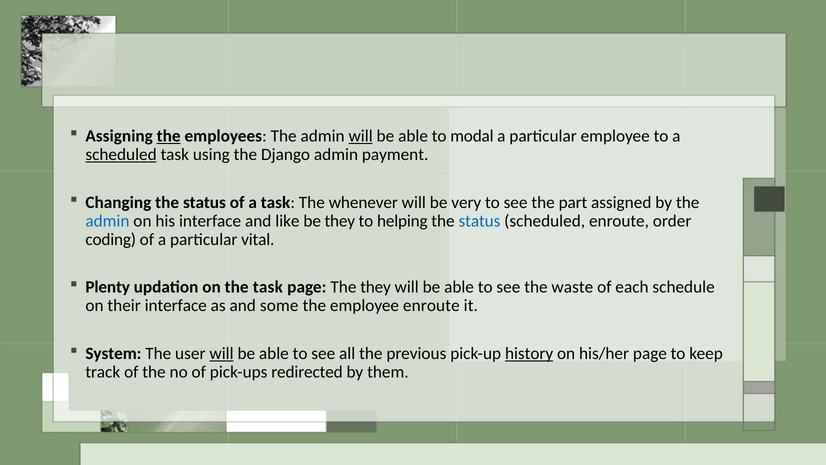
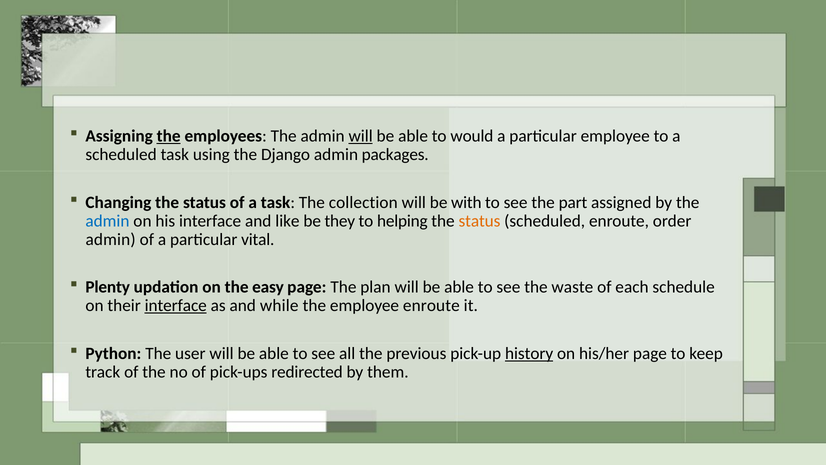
modal: modal -> would
scheduled at (121, 155) underline: present -> none
payment: payment -> packages
whenever: whenever -> collection
very: very -> with
status at (479, 221) colour: blue -> orange
coding at (111, 239): coding -> admin
the task: task -> easy
The they: they -> plan
interface at (176, 306) underline: none -> present
some: some -> while
System: System -> Python
will at (222, 353) underline: present -> none
